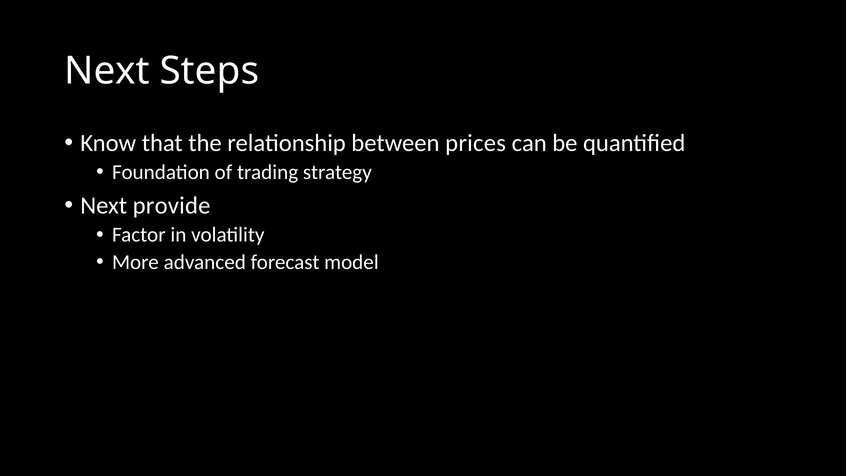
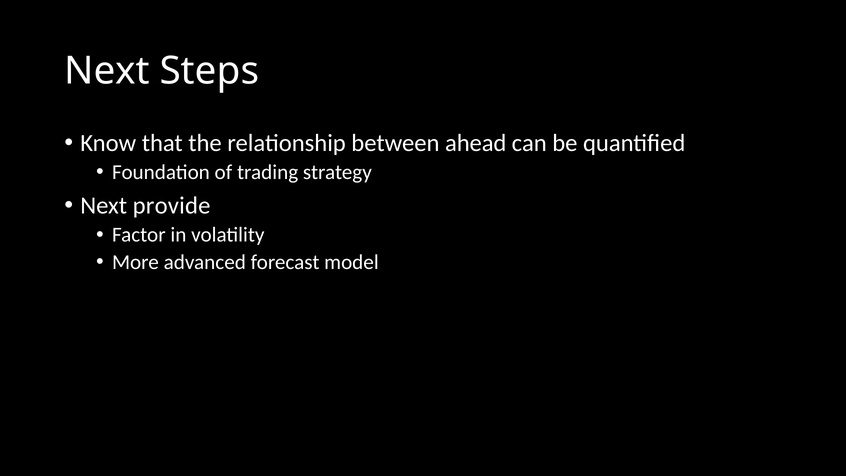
prices: prices -> ahead
